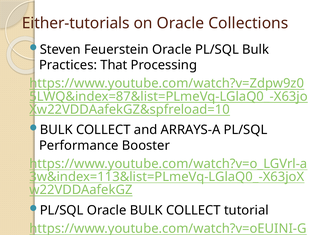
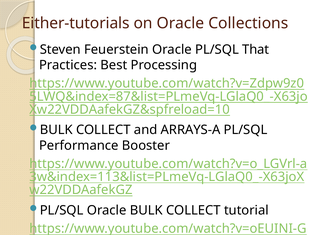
PL/SQL Bulk: Bulk -> That
That: That -> Best
